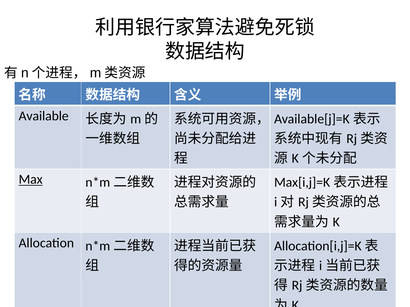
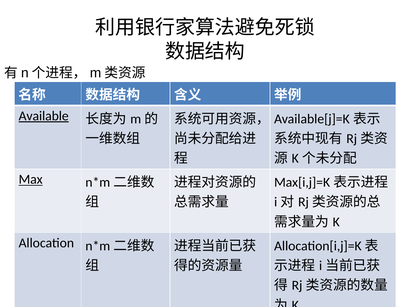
Available underline: none -> present
